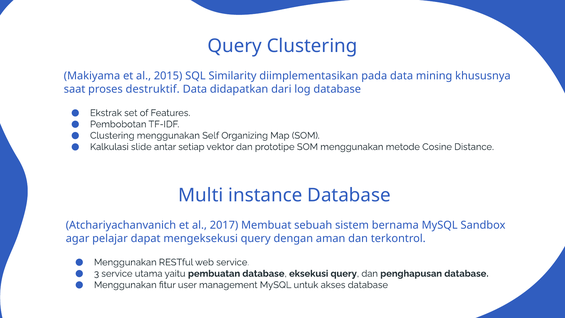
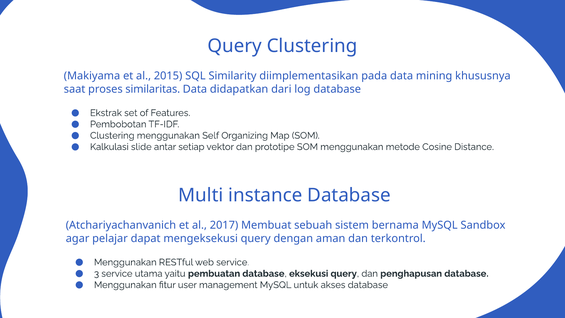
destruktif: destruktif -> similaritas
